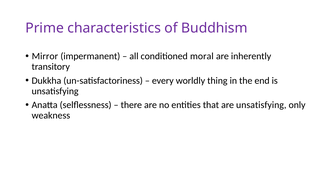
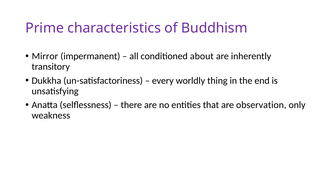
moral: moral -> about
are unsatisfying: unsatisfying -> observation
